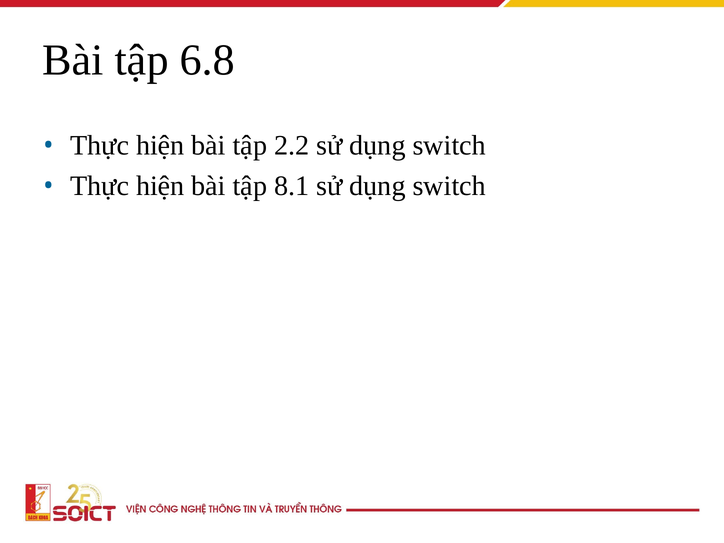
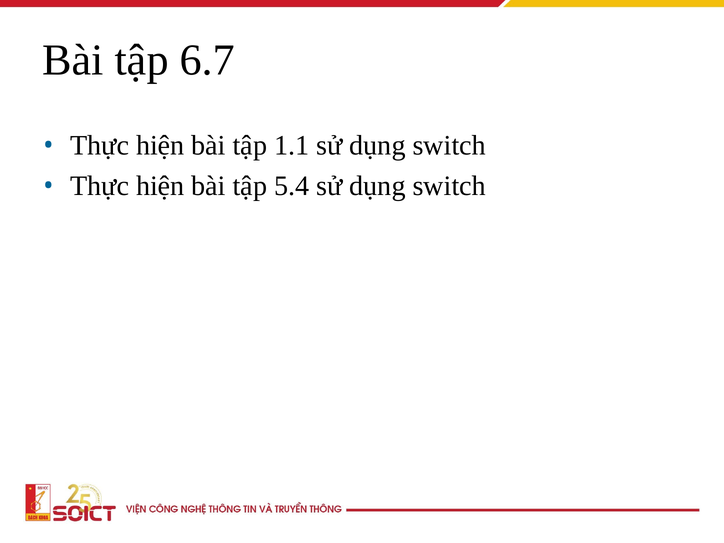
6.8: 6.8 -> 6.7
2.2: 2.2 -> 1.1
8.1: 8.1 -> 5.4
